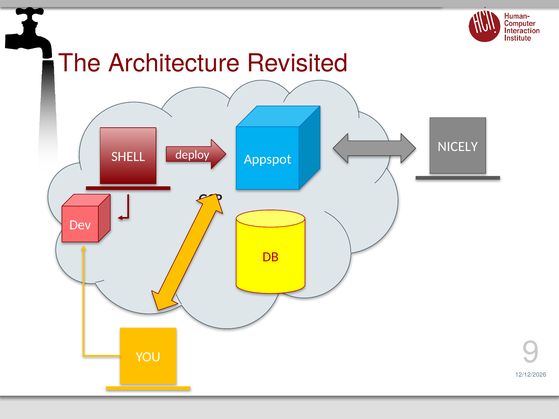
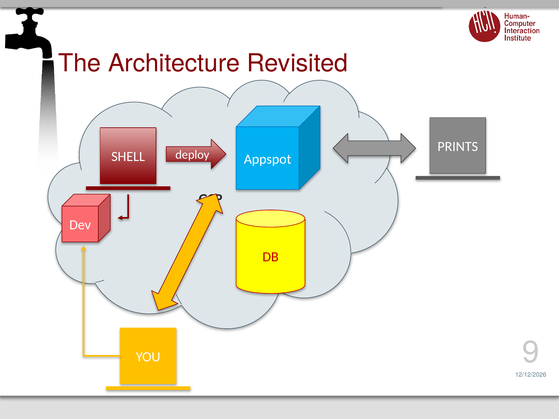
NICELY: NICELY -> PRINTS
